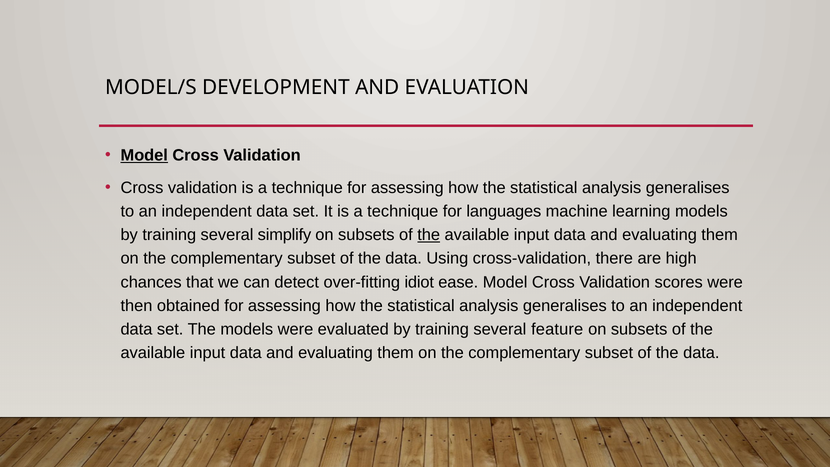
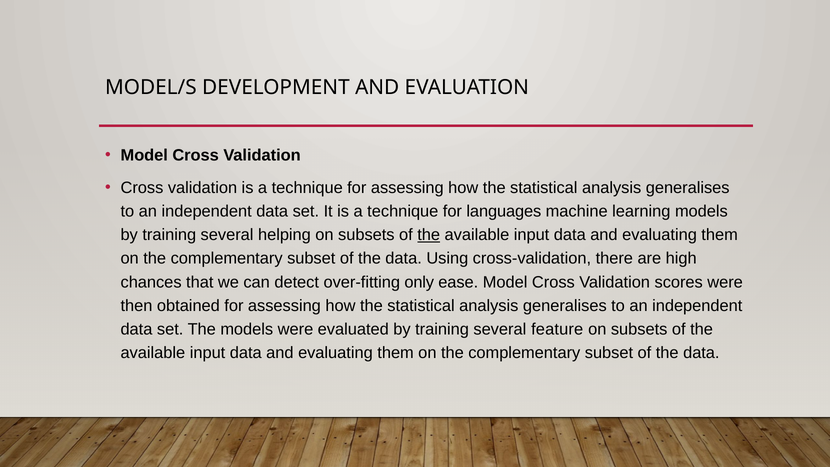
Model at (144, 155) underline: present -> none
simplify: simplify -> helping
idiot: idiot -> only
